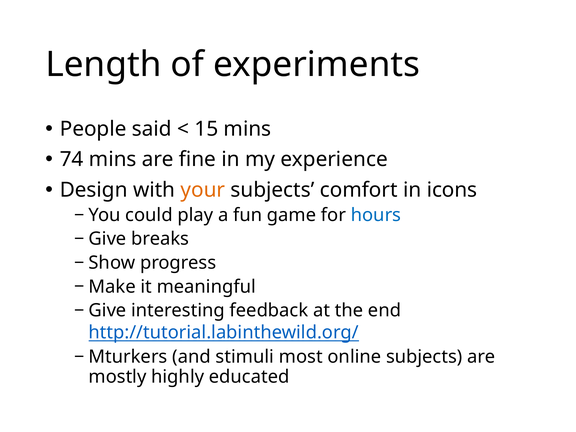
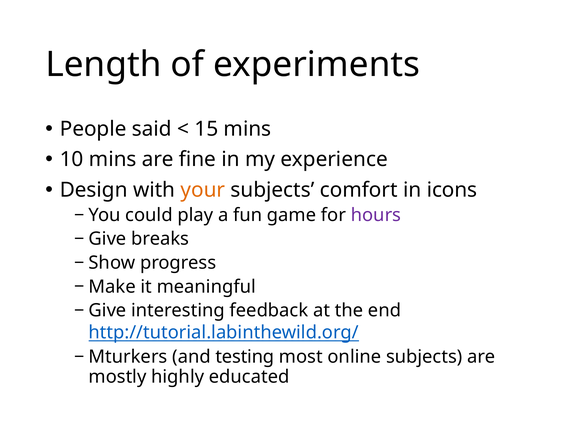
74: 74 -> 10
hours colour: blue -> purple
stimuli: stimuli -> testing
